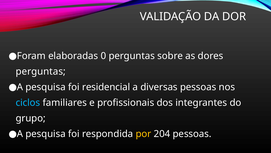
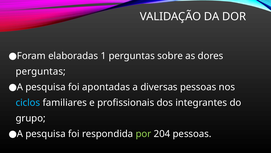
0: 0 -> 1
residencial: residencial -> apontadas
por colour: yellow -> light green
